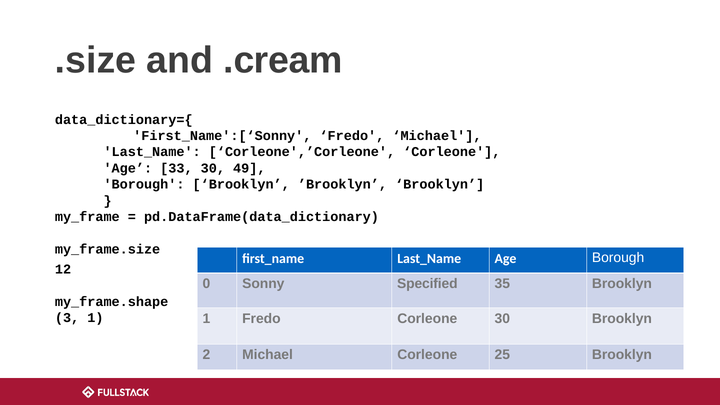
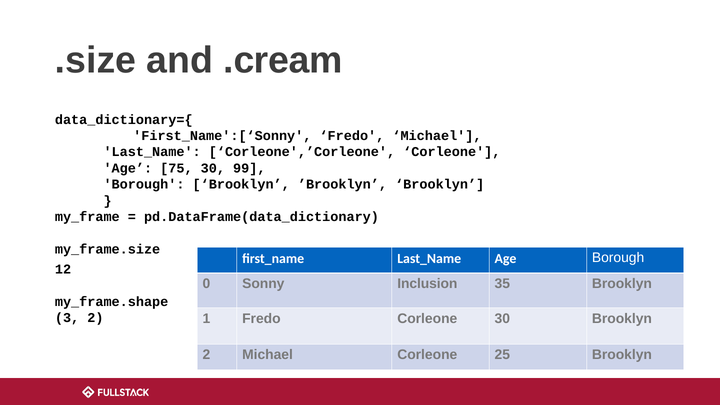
33: 33 -> 75
49: 49 -> 99
Specified: Specified -> Inclusion
3 1: 1 -> 2
